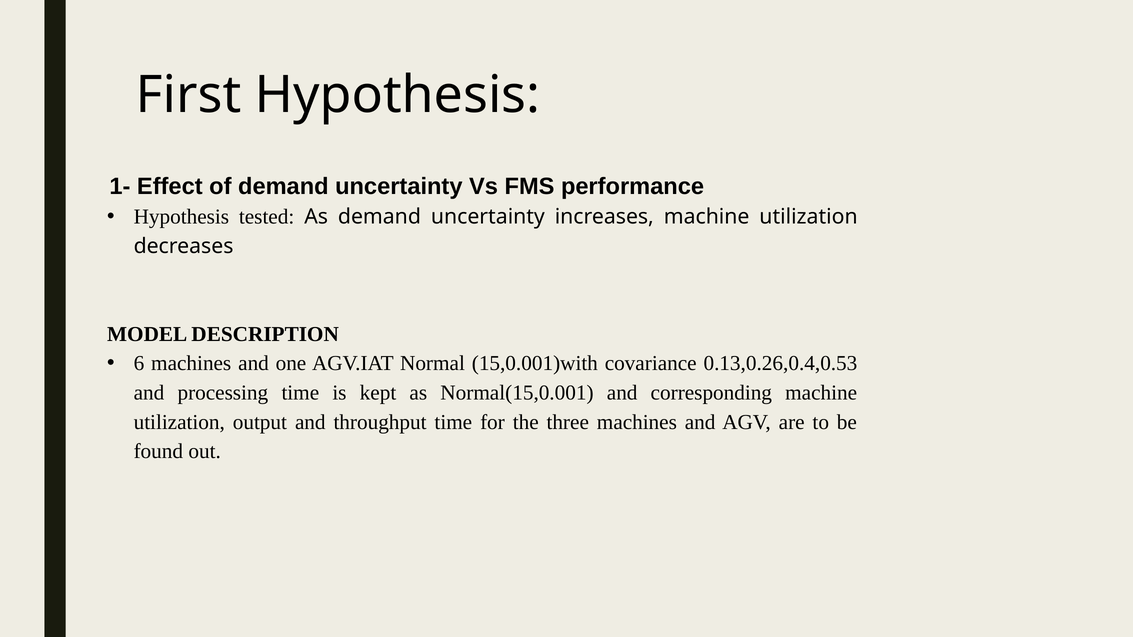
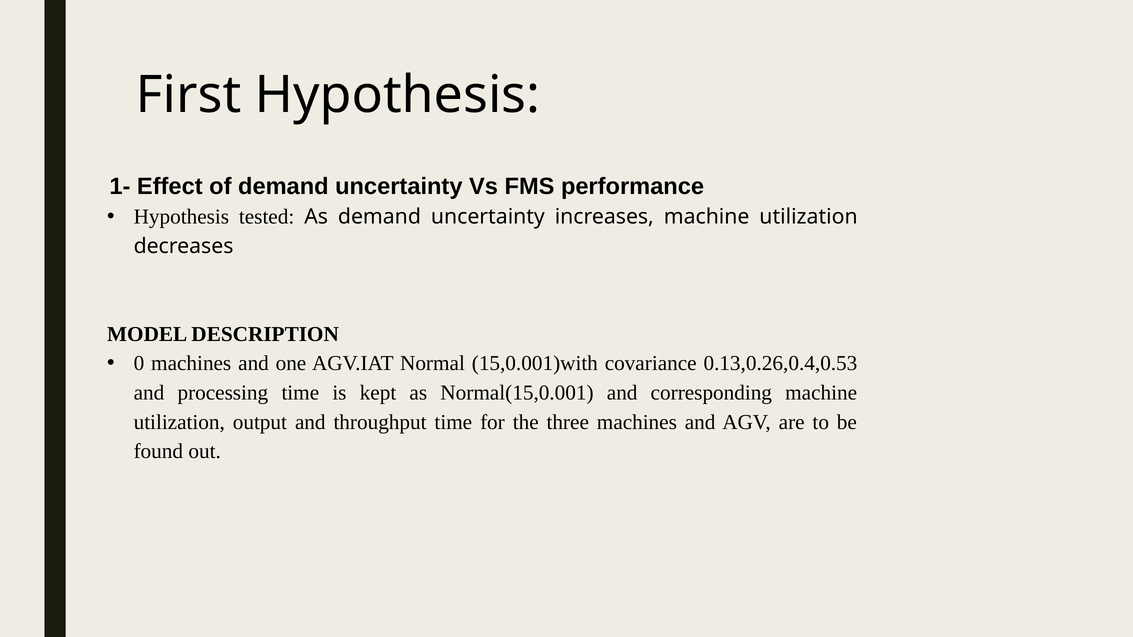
6: 6 -> 0
